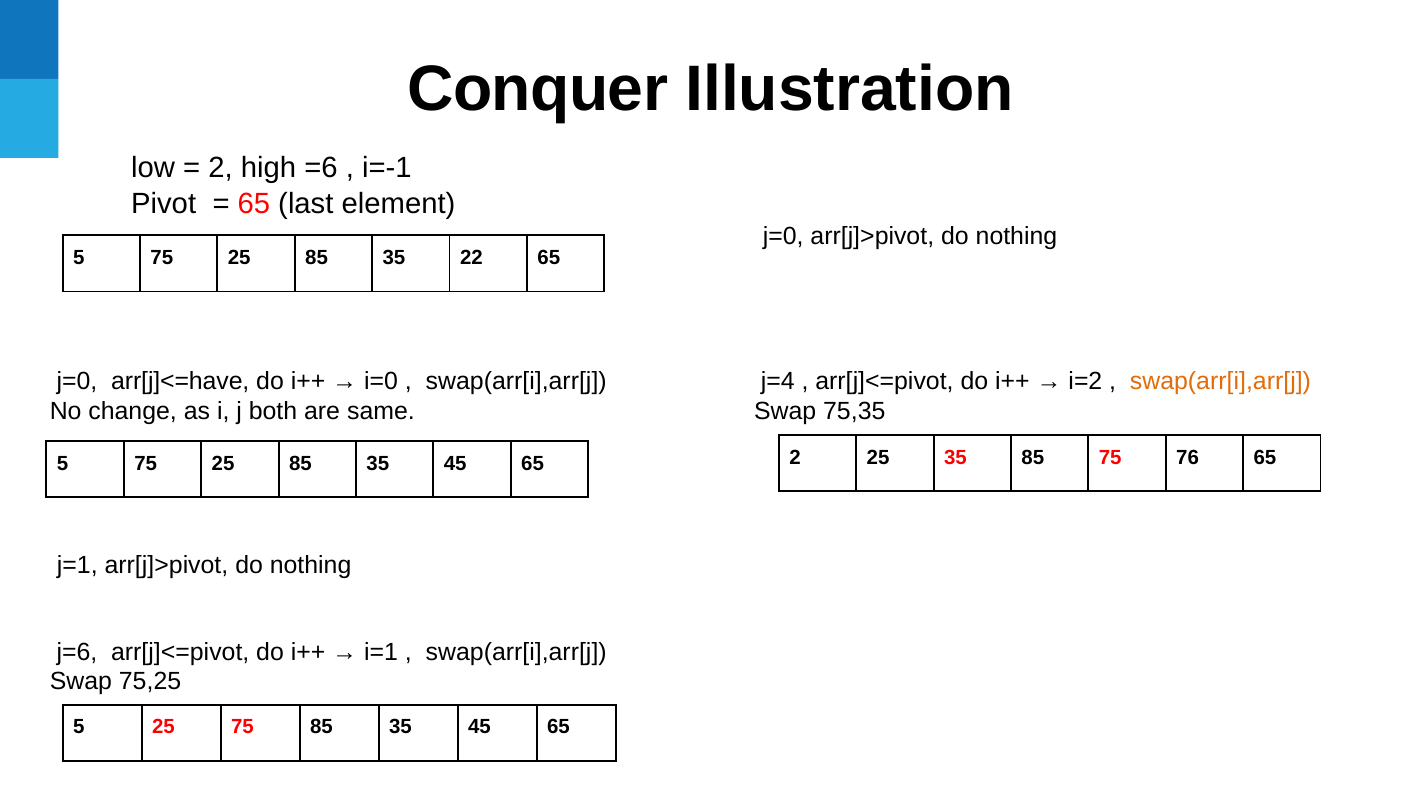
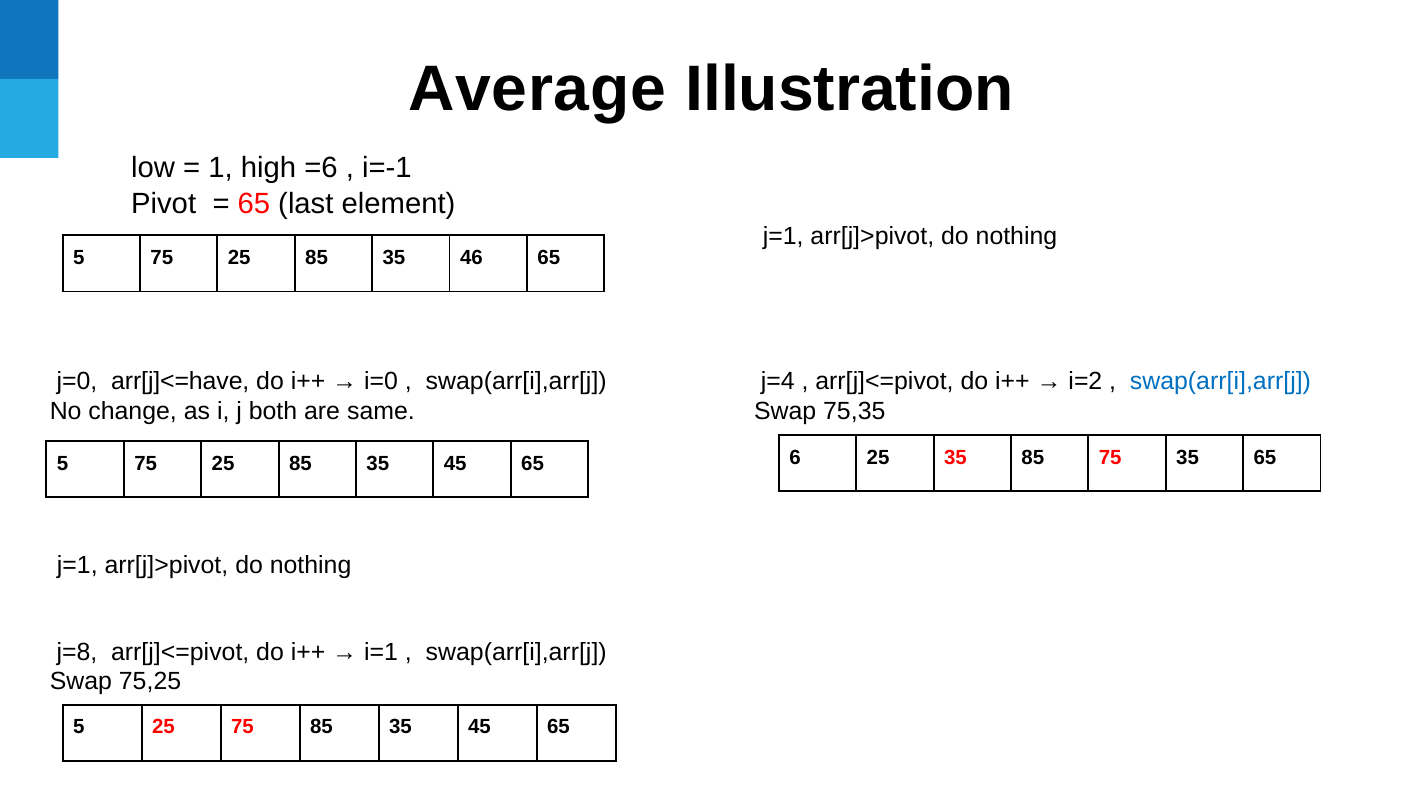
Conquer: Conquer -> Average
2 at (221, 168): 2 -> 1
j=0 at (783, 236): j=0 -> j=1
22: 22 -> 46
swap(arr[i],arr[j at (1220, 381) colour: orange -> blue
65 2: 2 -> 6
75 76: 76 -> 35
j=6: j=6 -> j=8
